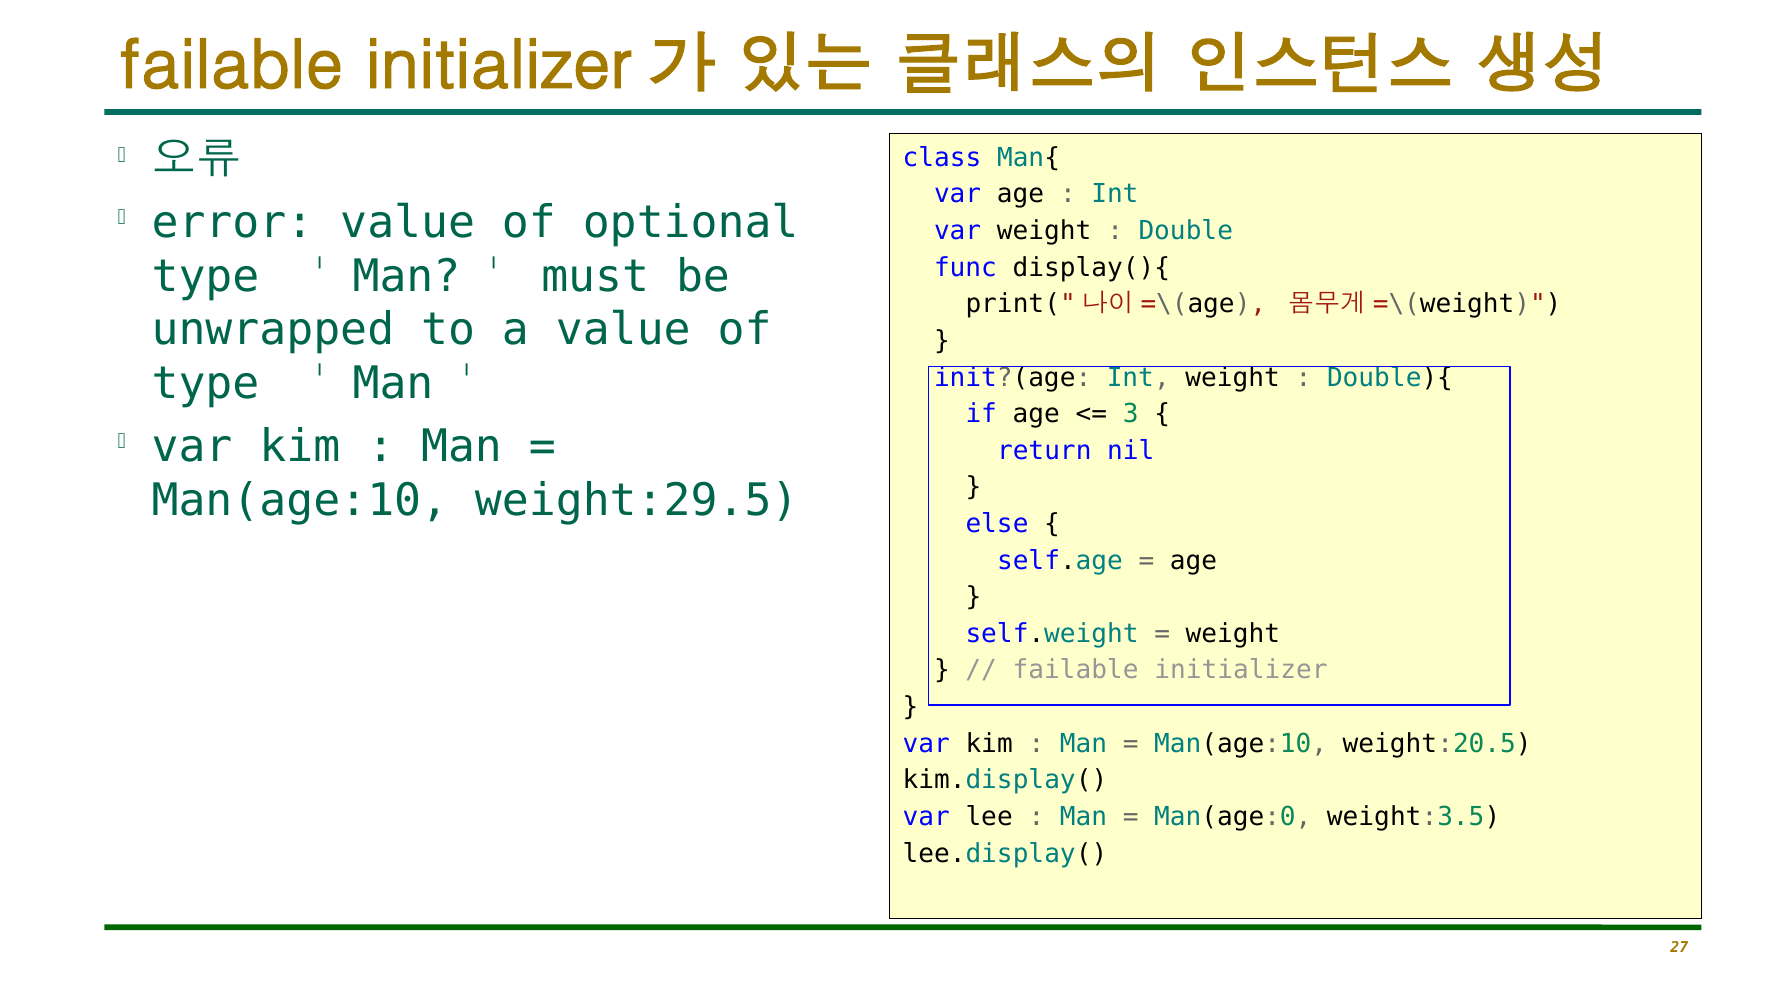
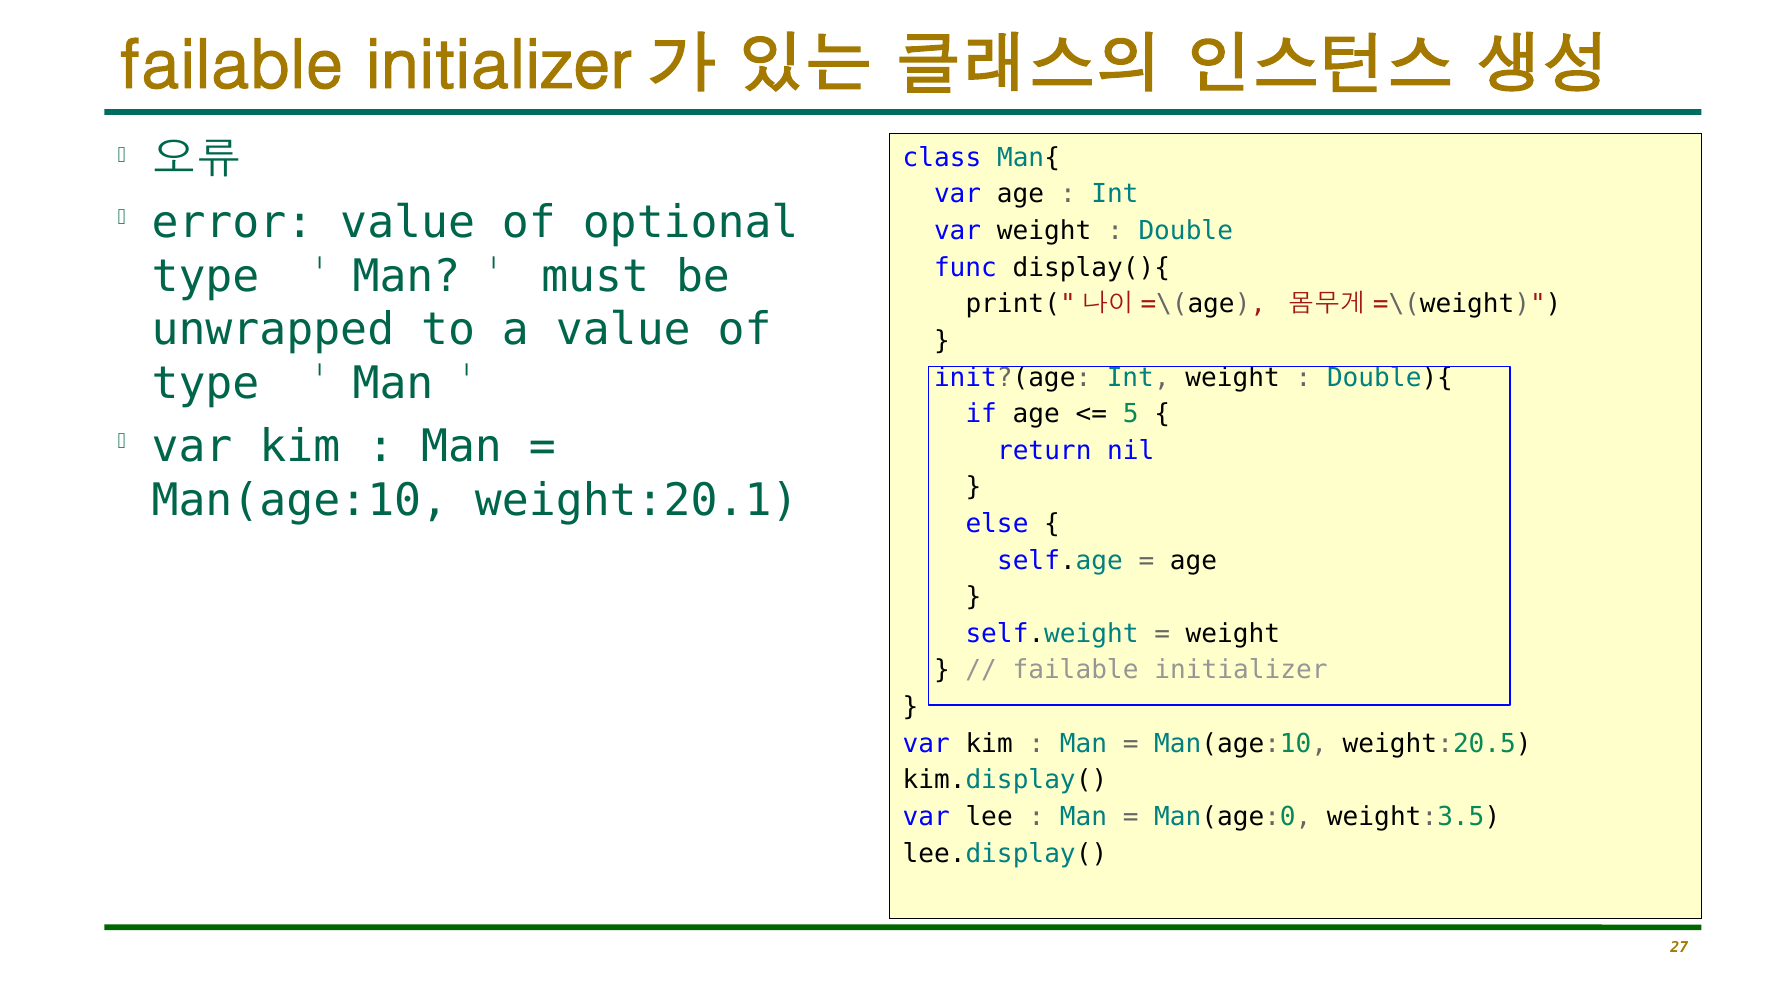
3: 3 -> 5
weight:29.5: weight:29.5 -> weight:20.1
